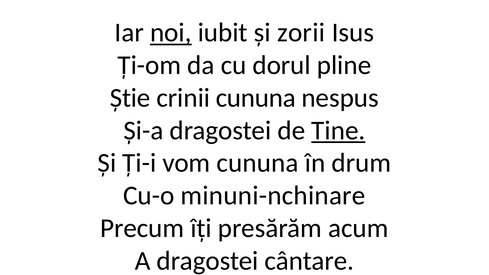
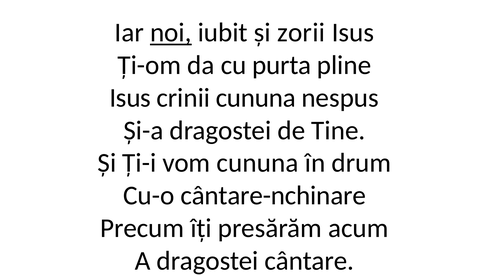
dorul: dorul -> purta
Știe at (130, 98): Știe -> Isus
Tine underline: present -> none
minuni-nchinare: minuni-nchinare -> cântare-nchinare
